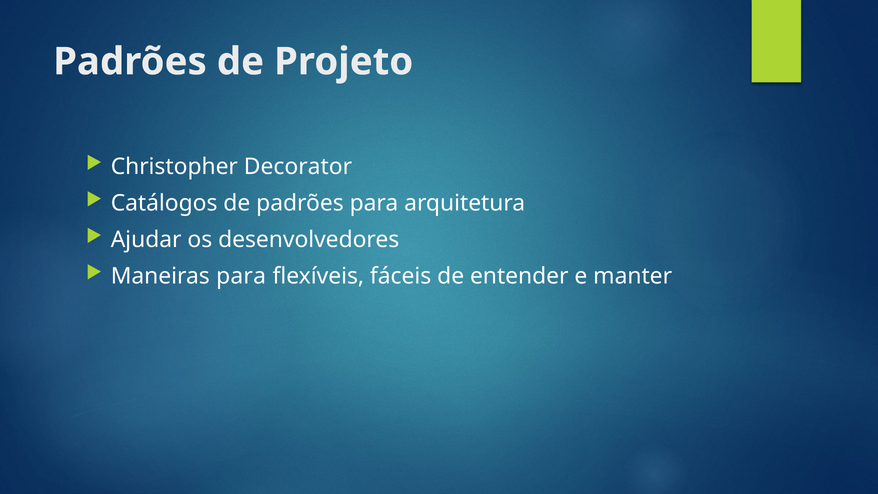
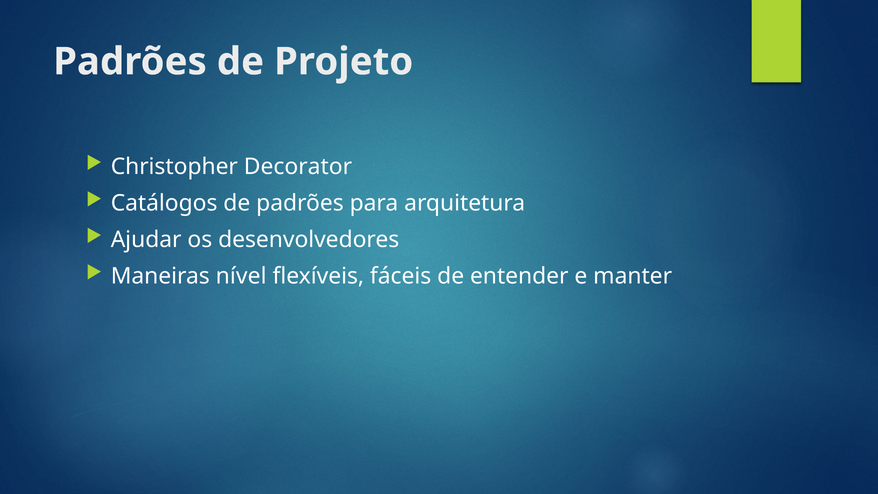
Maneiras para: para -> nível
